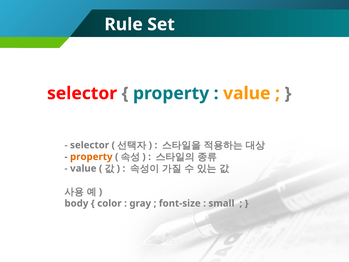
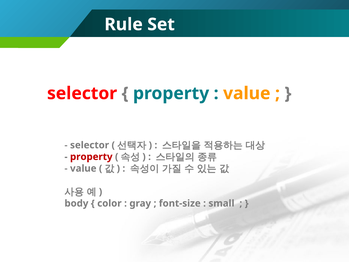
property at (91, 157) colour: orange -> red
